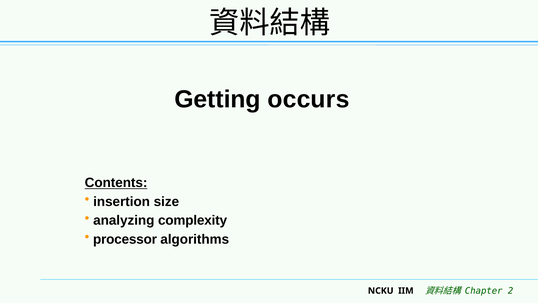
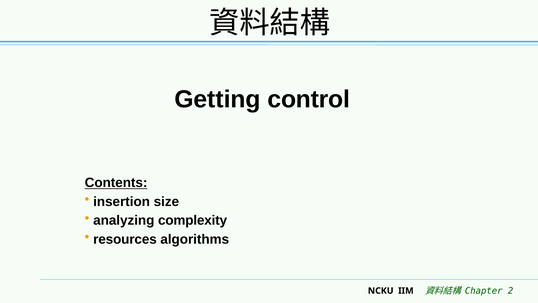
occurs: occurs -> control
processor: processor -> resources
